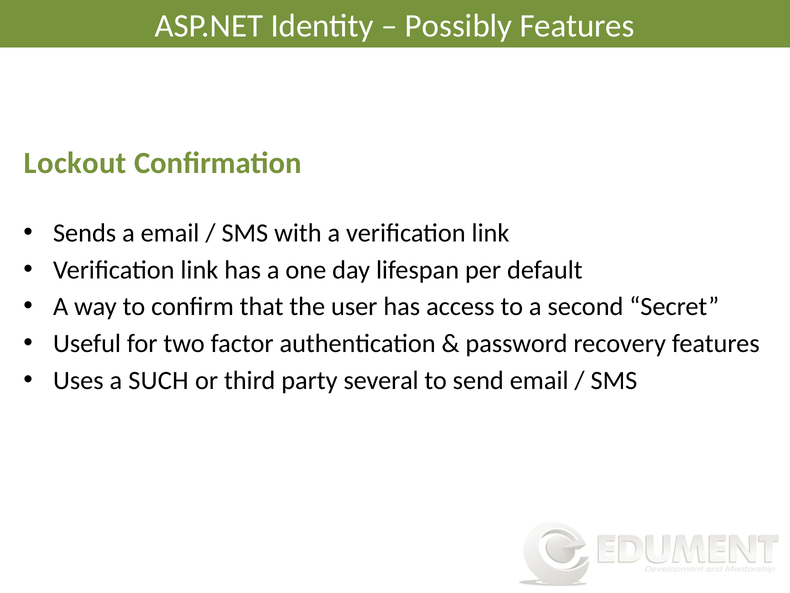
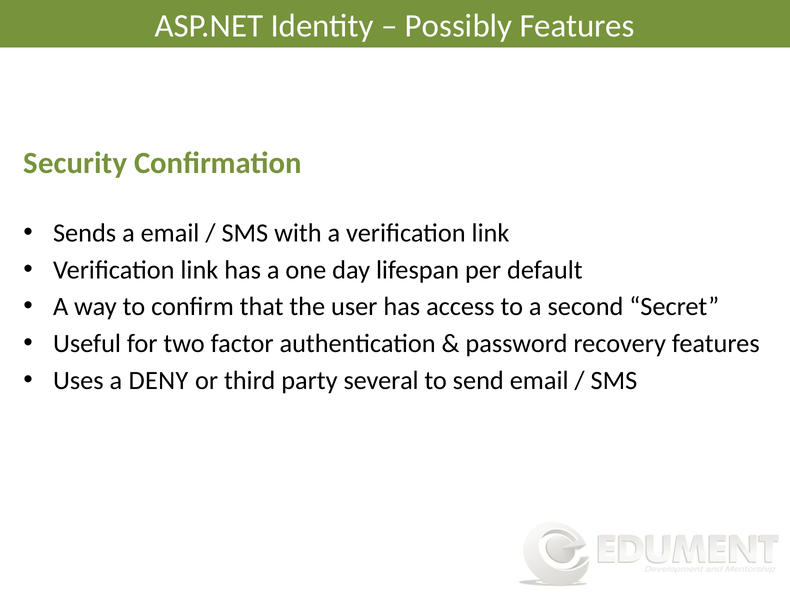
Lockout: Lockout -> Security
SUCH: SUCH -> DENY
